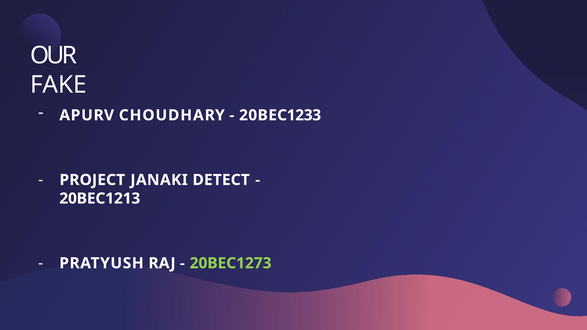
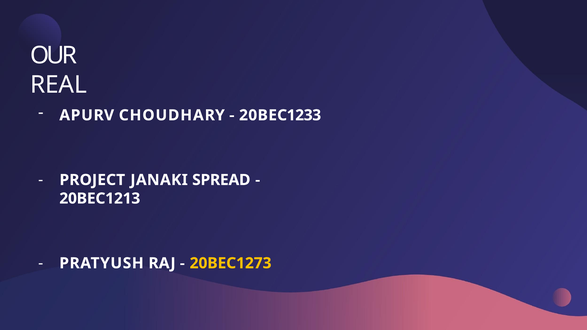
FAKE: FAKE -> REAL
DETECT: DETECT -> SPREAD
20BEC1273 colour: light green -> yellow
